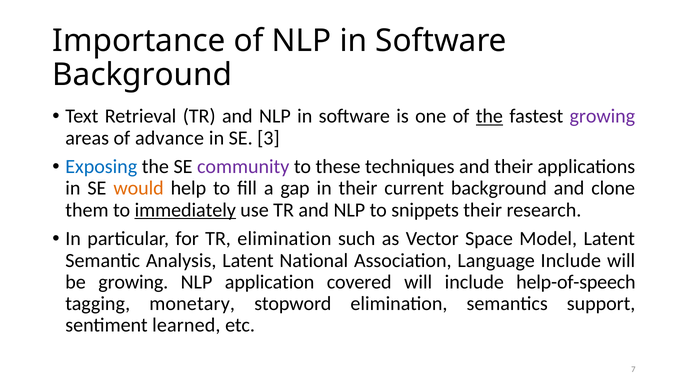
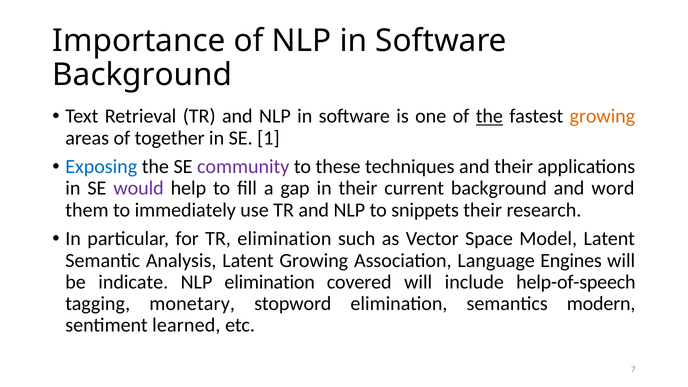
growing at (602, 116) colour: purple -> orange
advance: advance -> together
3: 3 -> 1
would colour: orange -> purple
clone: clone -> word
immediately underline: present -> none
Latent National: National -> Growing
Language Include: Include -> Engines
be growing: growing -> indicate
NLP application: application -> elimination
support: support -> modern
